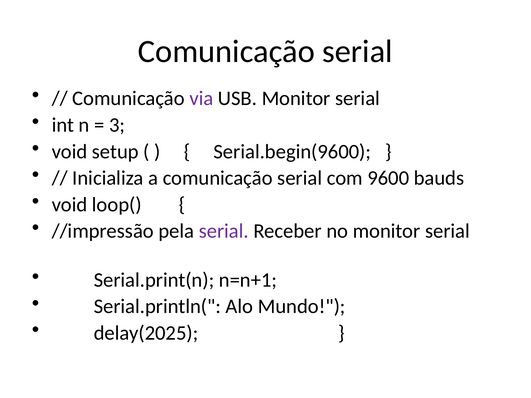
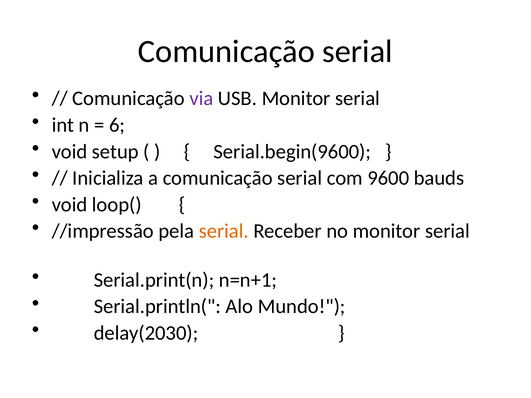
3: 3 -> 6
serial at (224, 231) colour: purple -> orange
delay(2025: delay(2025 -> delay(2030
